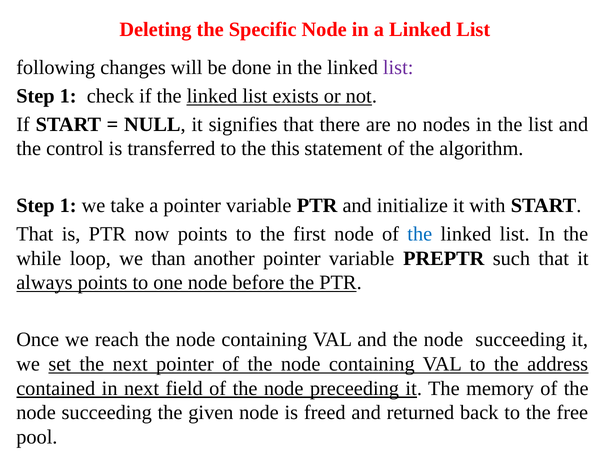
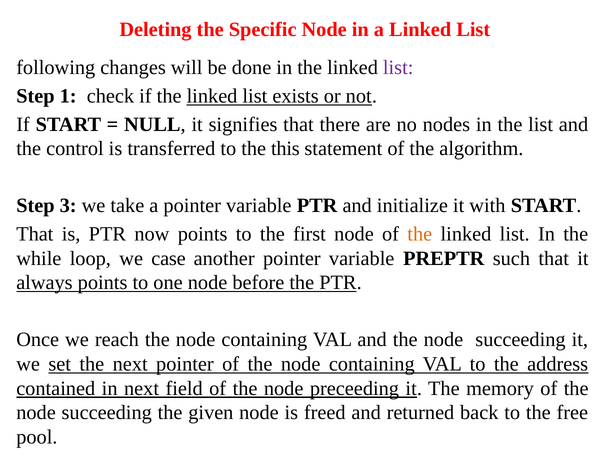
1 at (68, 206): 1 -> 3
the at (420, 234) colour: blue -> orange
than: than -> case
